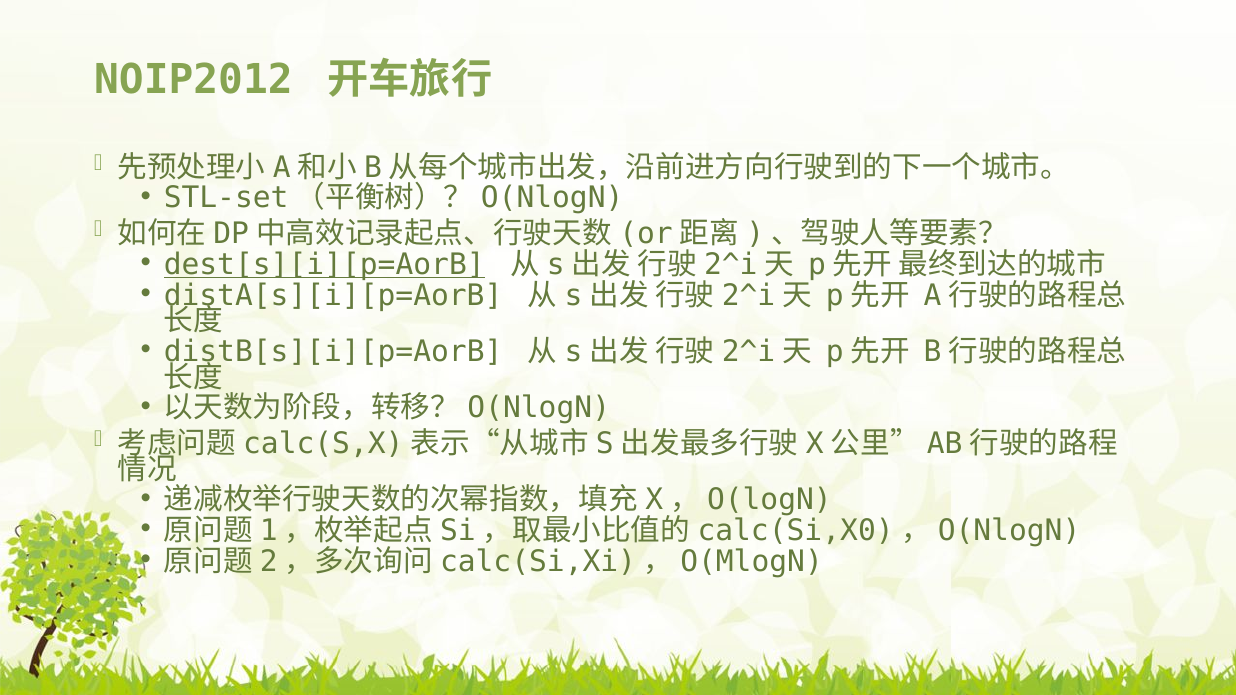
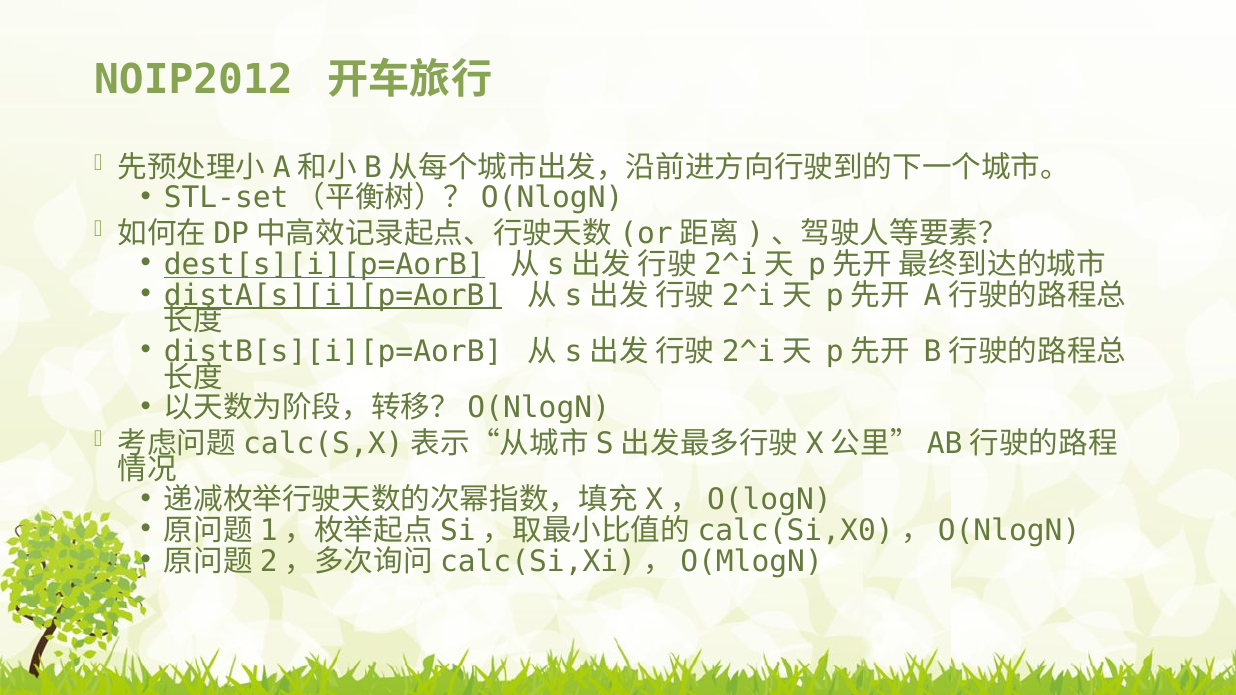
distA[s][i][p=AorB underline: none -> present
